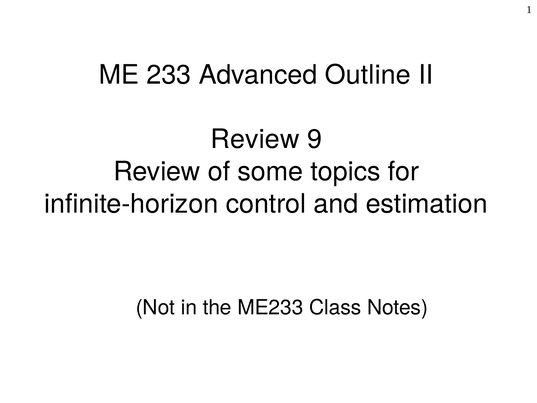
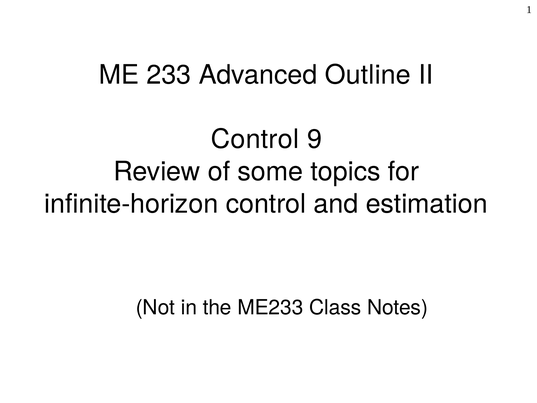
Review at (255, 139): Review -> Control
